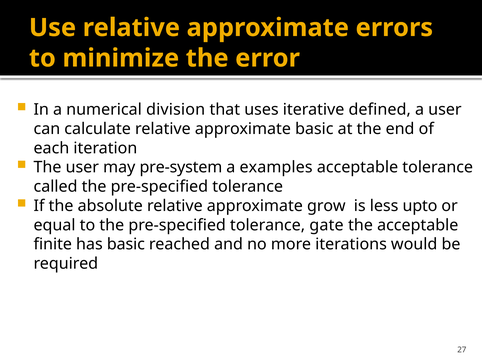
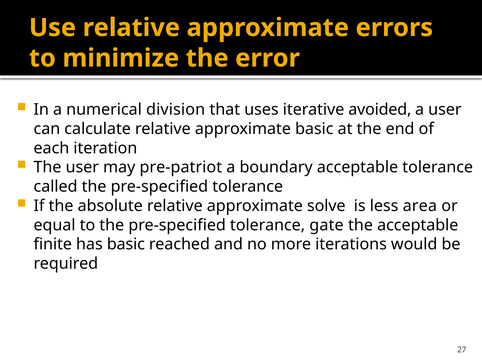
defined: defined -> avoided
pre-system: pre-system -> pre-patriot
examples: examples -> boundary
grow: grow -> solve
upto: upto -> area
